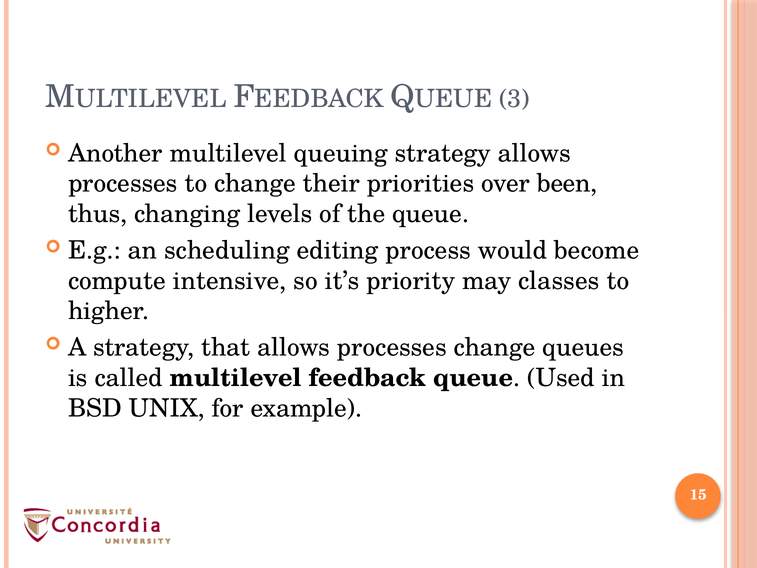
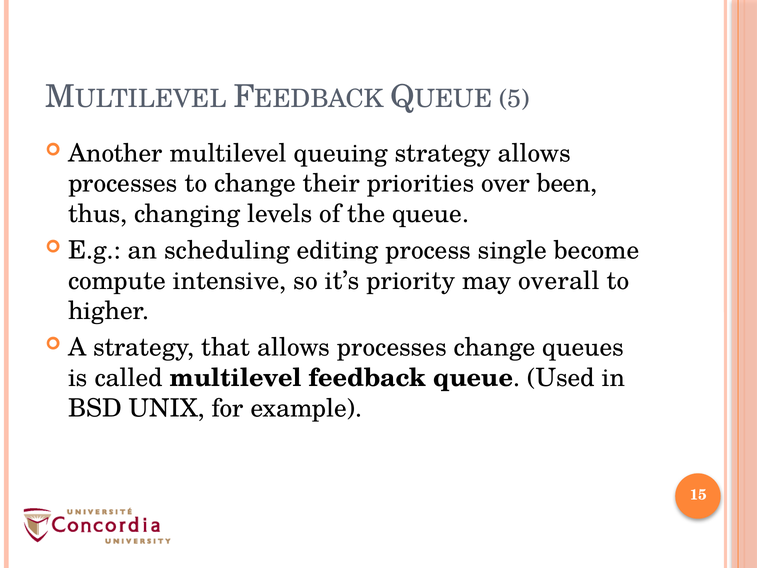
3: 3 -> 5
would: would -> single
classes: classes -> overall
